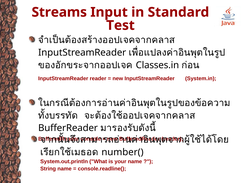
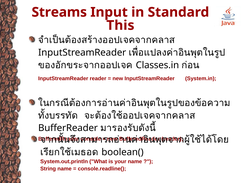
Test: Test -> This
number(: number( -> boolean(
